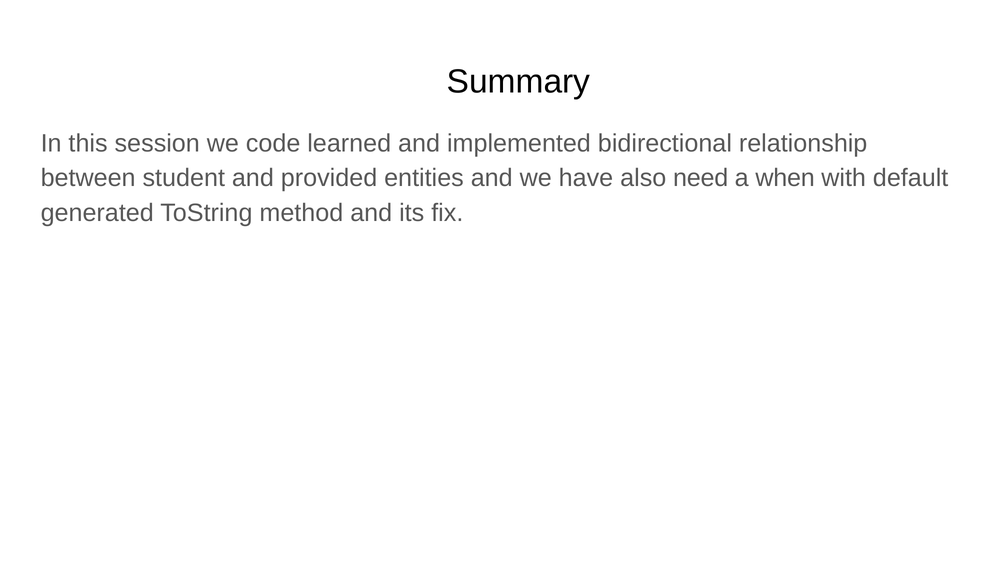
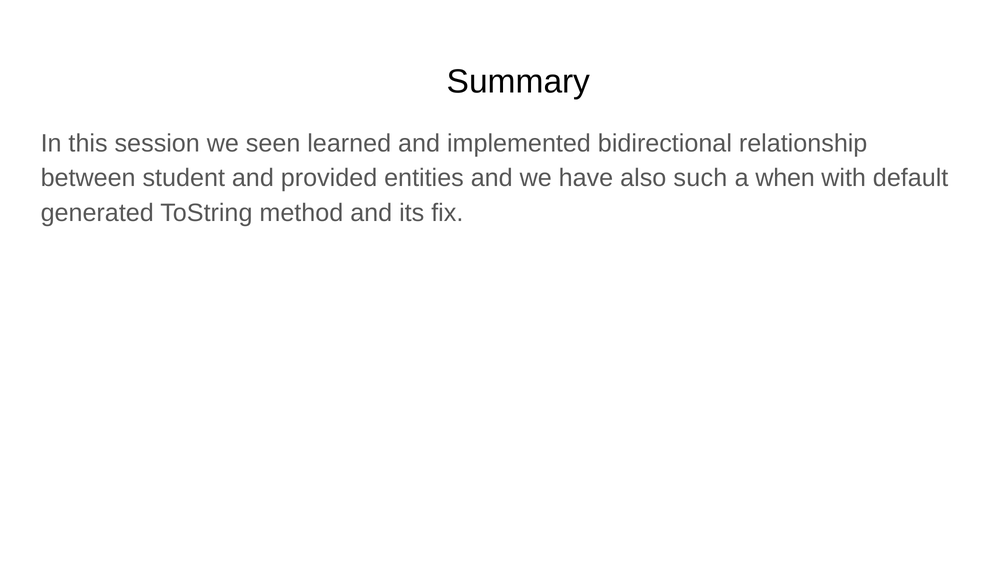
code: code -> seen
need: need -> such
